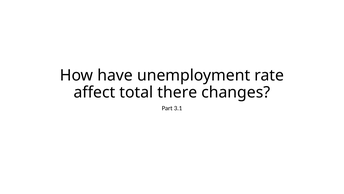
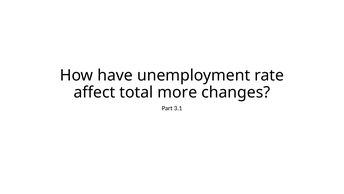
there: there -> more
